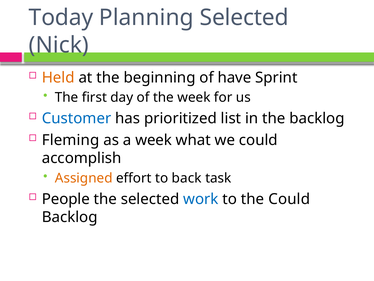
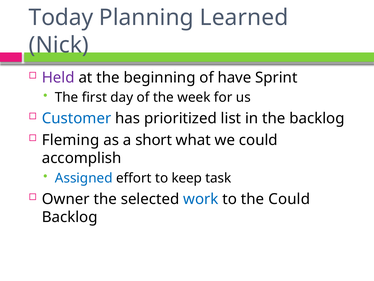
Planning Selected: Selected -> Learned
Held colour: orange -> purple
a week: week -> short
Assigned colour: orange -> blue
back: back -> keep
People: People -> Owner
